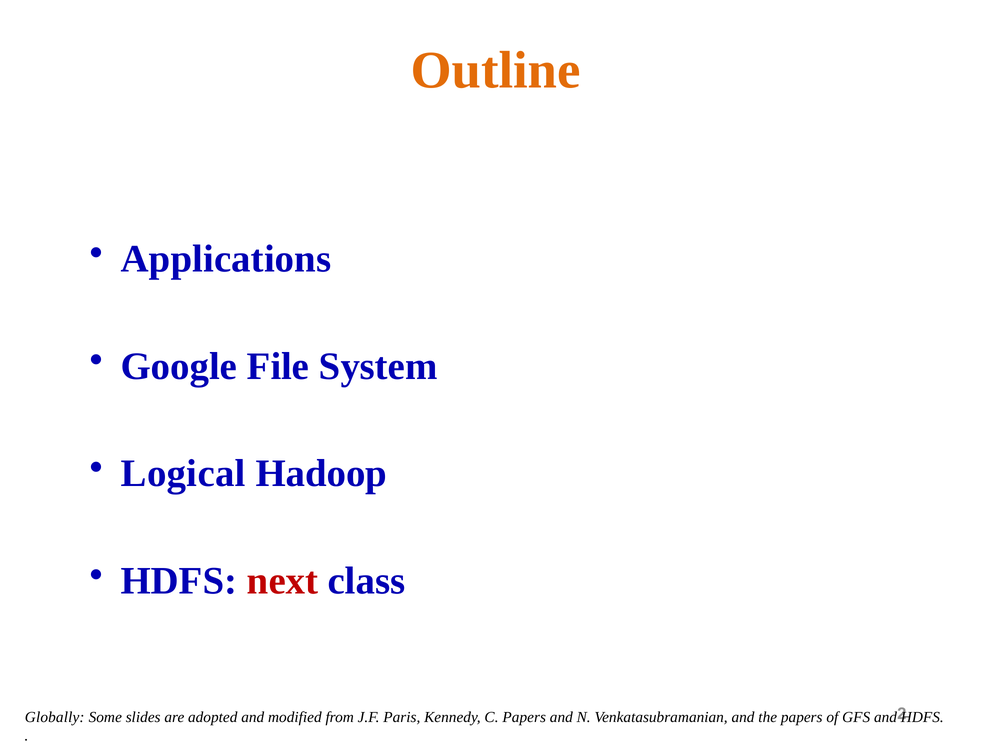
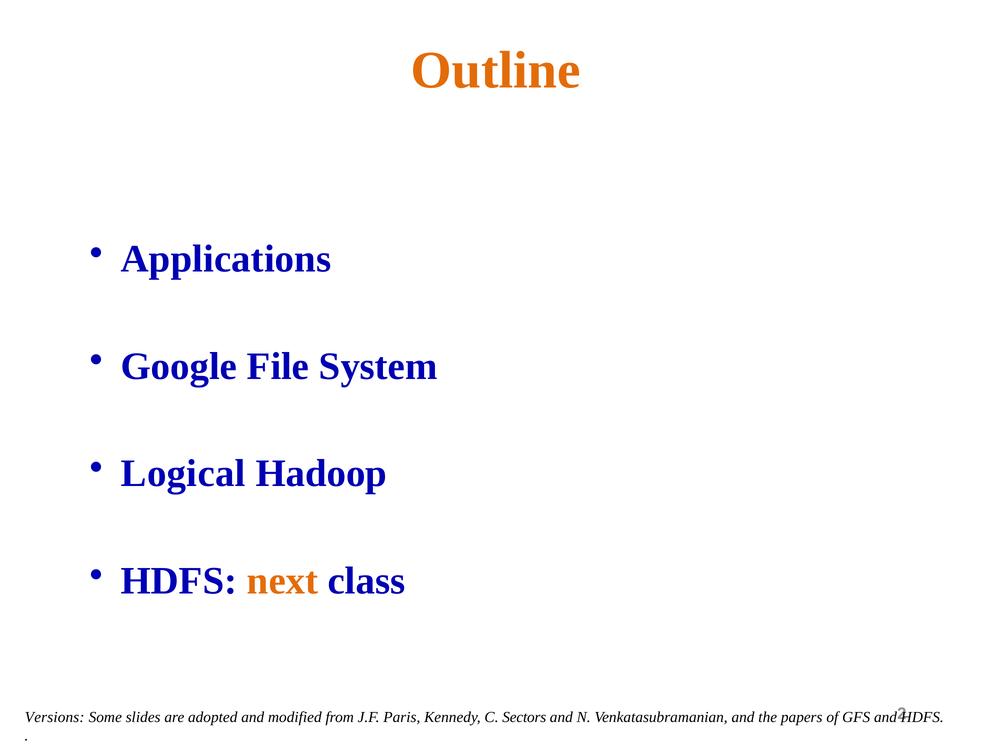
next colour: red -> orange
Globally: Globally -> Versions
C Papers: Papers -> Sectors
